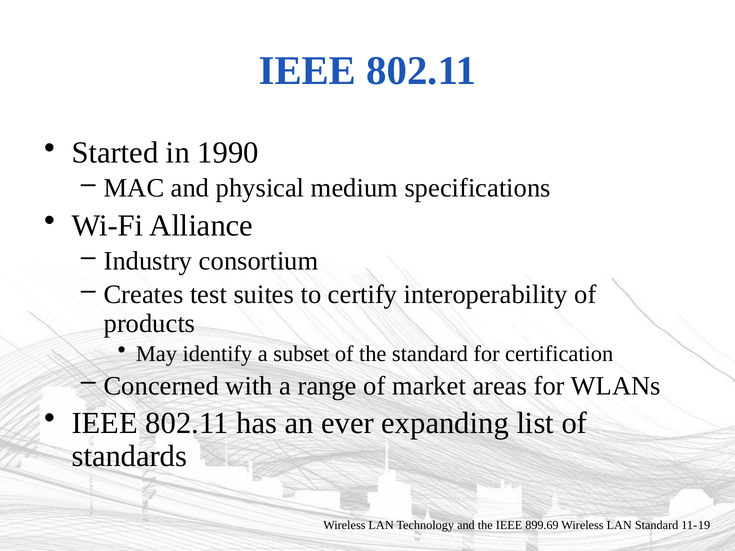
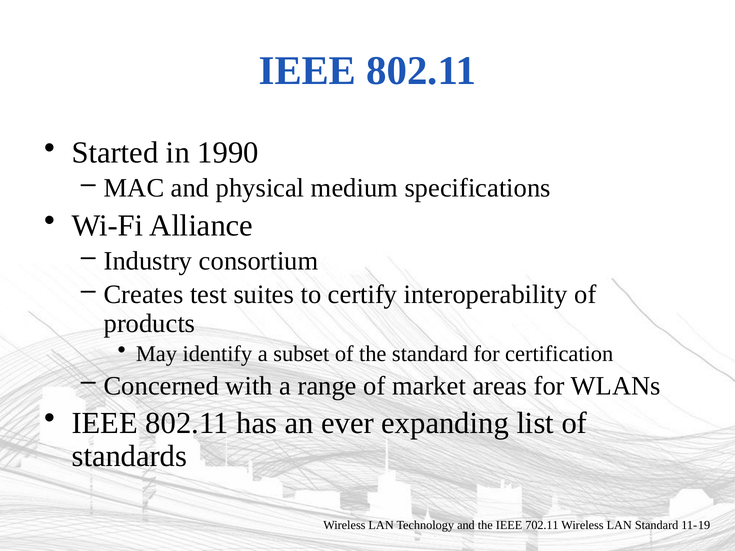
899.69: 899.69 -> 702.11
